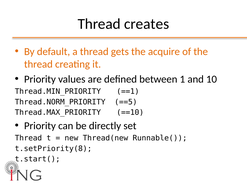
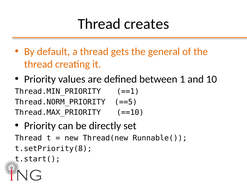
acquire: acquire -> general
